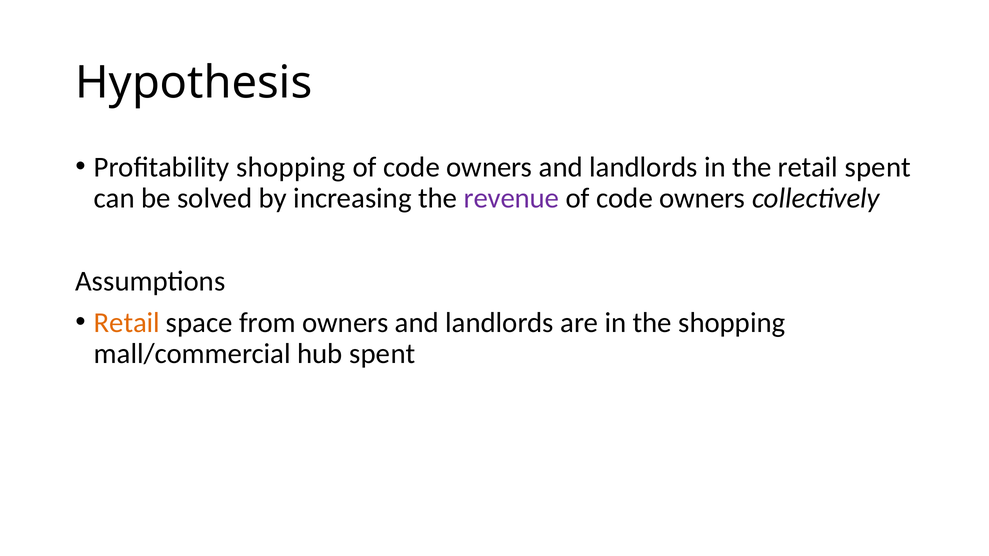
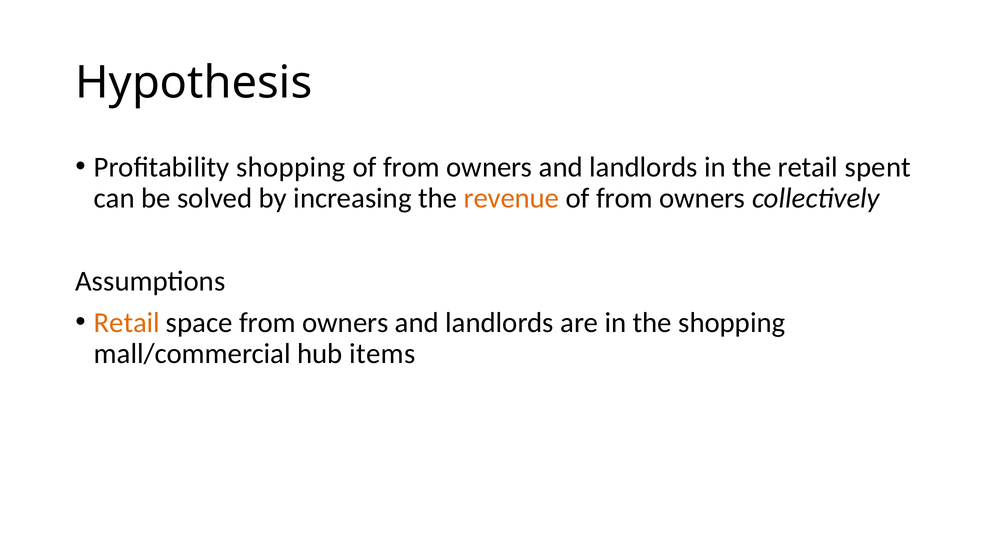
code at (412, 167): code -> from
revenue colour: purple -> orange
code at (624, 198): code -> from
hub spent: spent -> items
